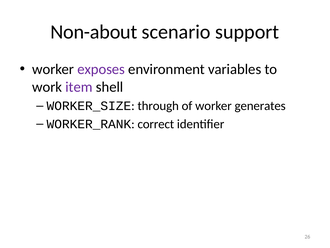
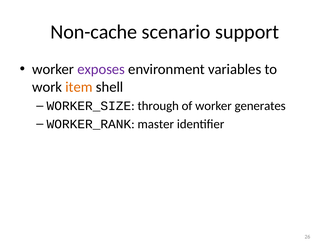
Non-about: Non-about -> Non-cache
item colour: purple -> orange
correct: correct -> master
